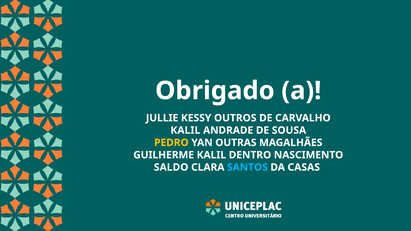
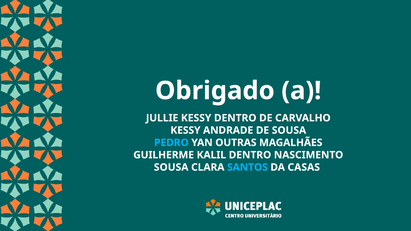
KESSY OUTROS: OUTROS -> DENTRO
KALIL at (185, 130): KALIL -> KESSY
PEDRO colour: yellow -> light blue
SALDO at (171, 167): SALDO -> SOUSA
